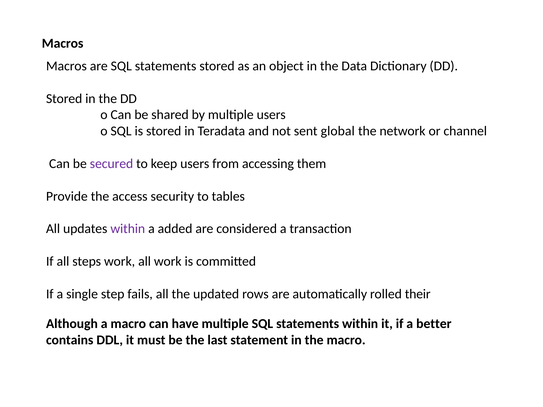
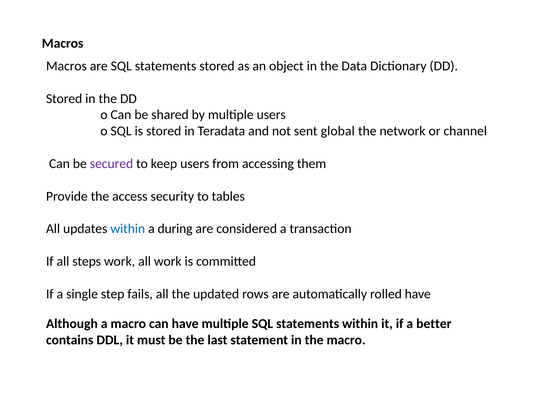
within at (128, 229) colour: purple -> blue
added: added -> during
rolled their: their -> have
